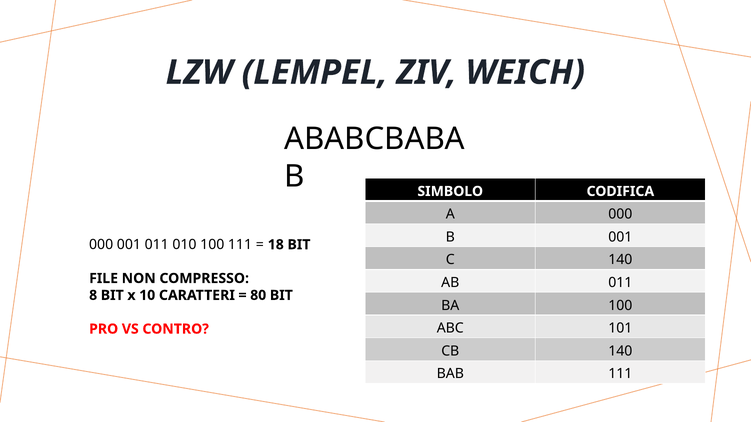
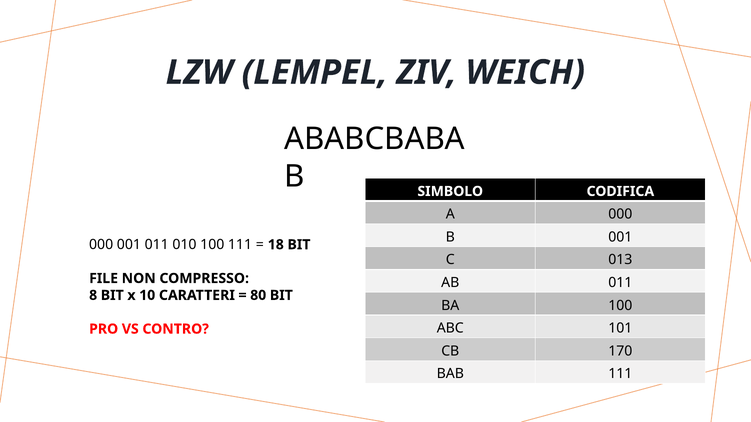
C 140: 140 -> 013
CB 140: 140 -> 170
